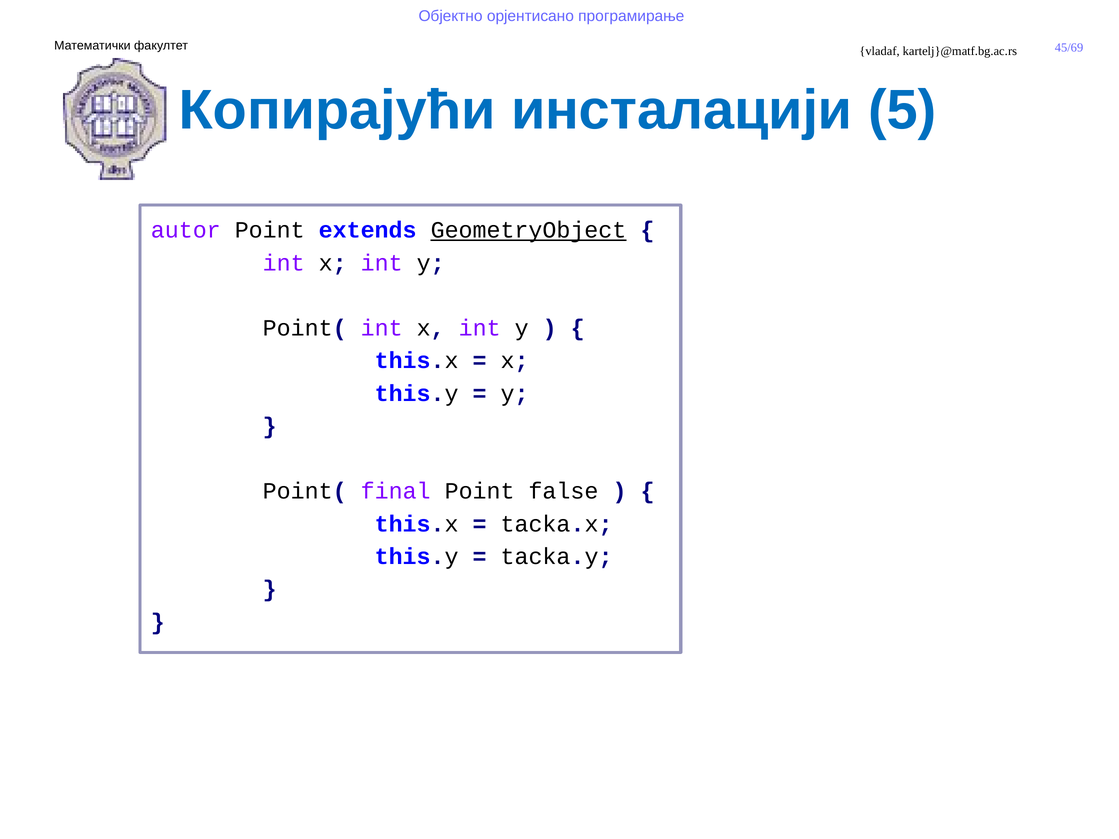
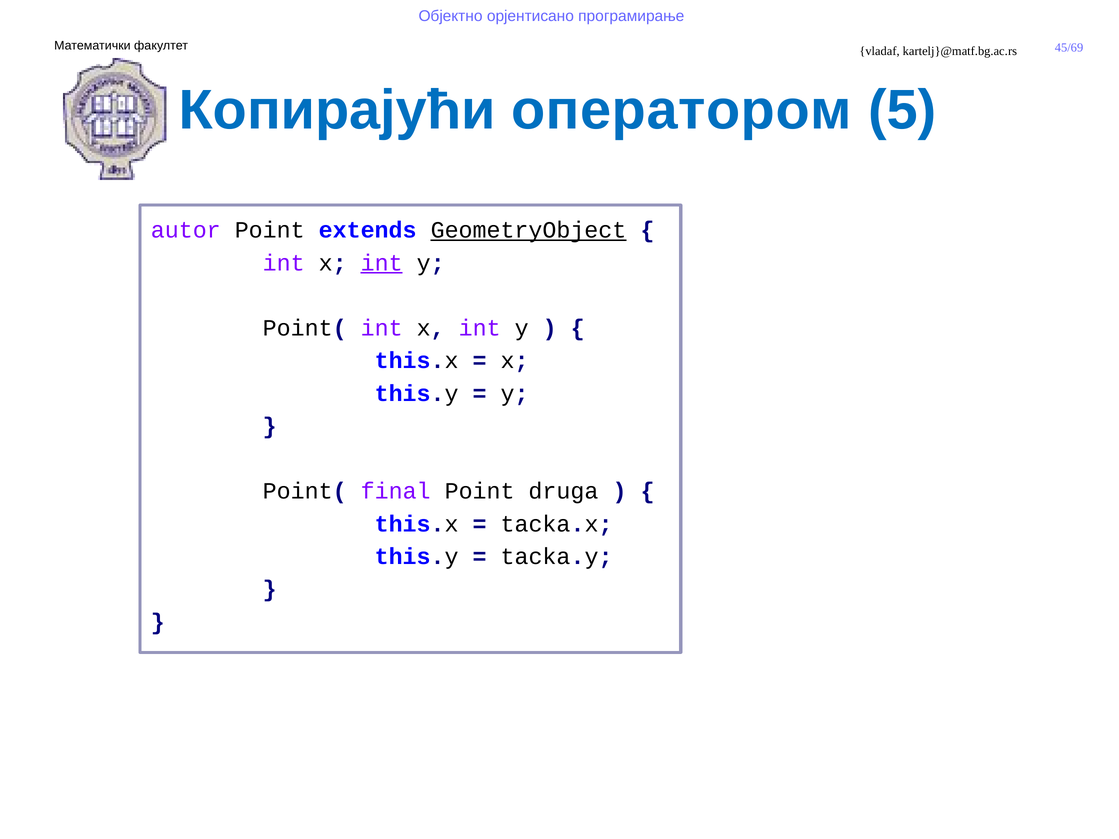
инсталацији: инсталацији -> оператором
int at (382, 263) underline: none -> present
false: false -> druga
